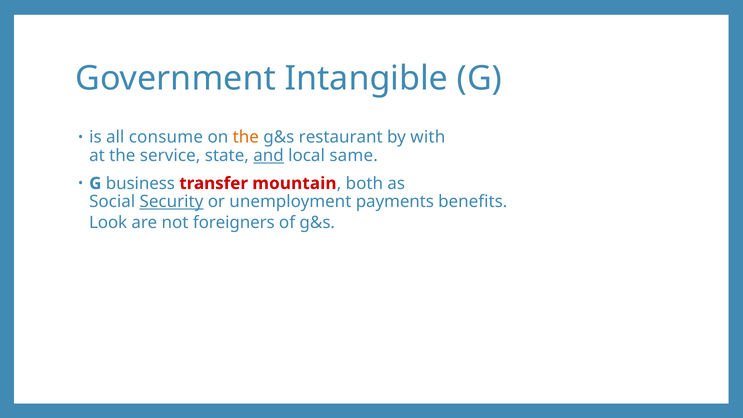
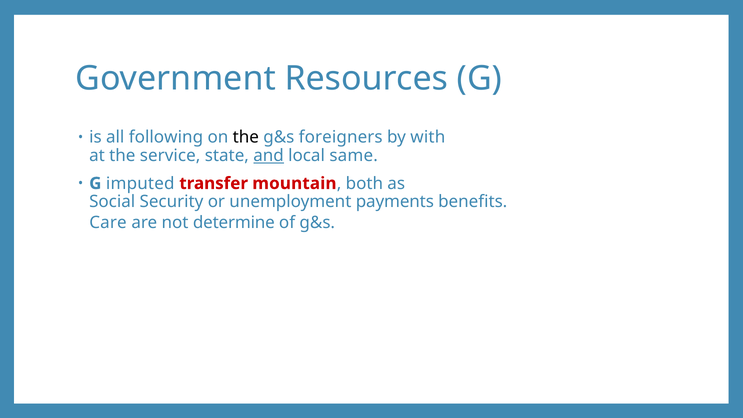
Intangible: Intangible -> Resources
consume: consume -> following
the at (246, 137) colour: orange -> black
restaurant: restaurant -> foreigners
business: business -> imputed
Security underline: present -> none
Look: Look -> Care
foreigners: foreigners -> determine
